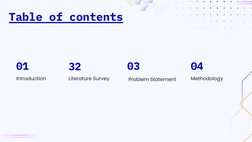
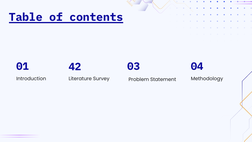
32: 32 -> 42
